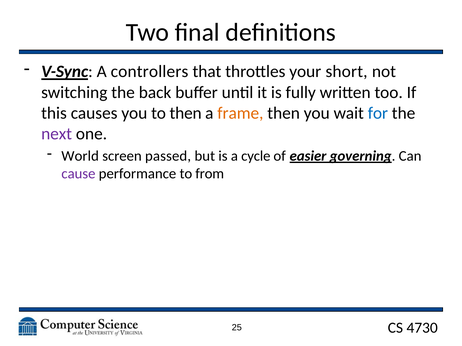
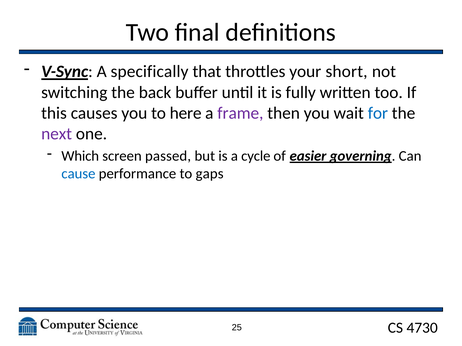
controllers: controllers -> specifically
to then: then -> here
frame colour: orange -> purple
World: World -> Which
cause colour: purple -> blue
from: from -> gaps
